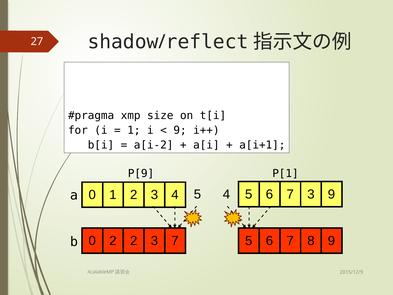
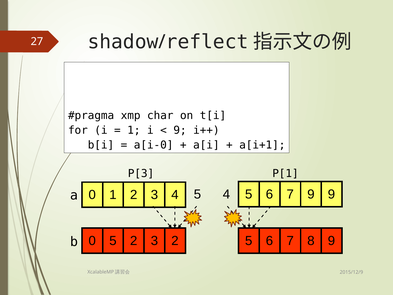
size: size -> char
a[i-2: a[i-2 -> a[i-0
P[9: P[9 -> P[3
7 3: 3 -> 9
0 2: 2 -> 5
3 7: 7 -> 2
